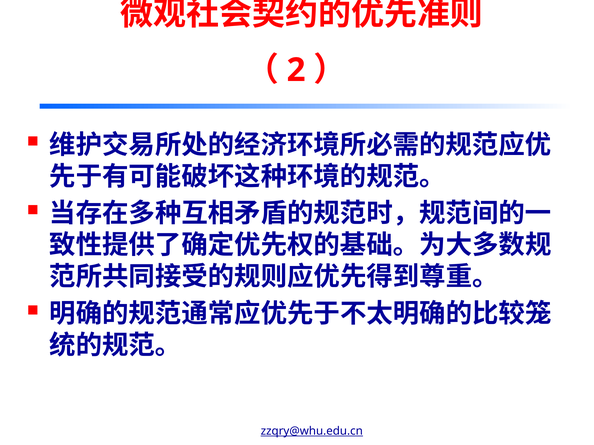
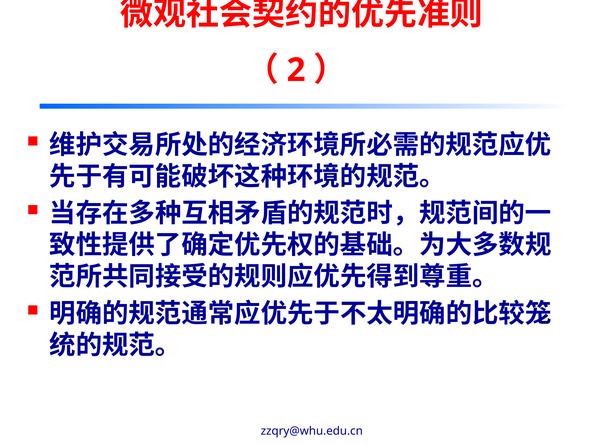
zzqry@whu.edu.cn underline: present -> none
